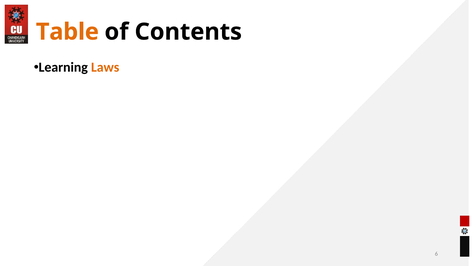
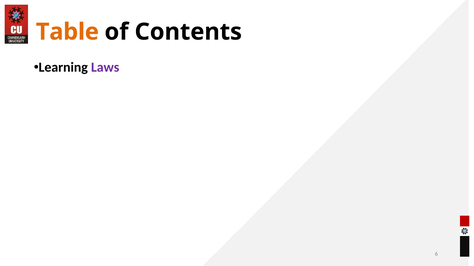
Laws colour: orange -> purple
